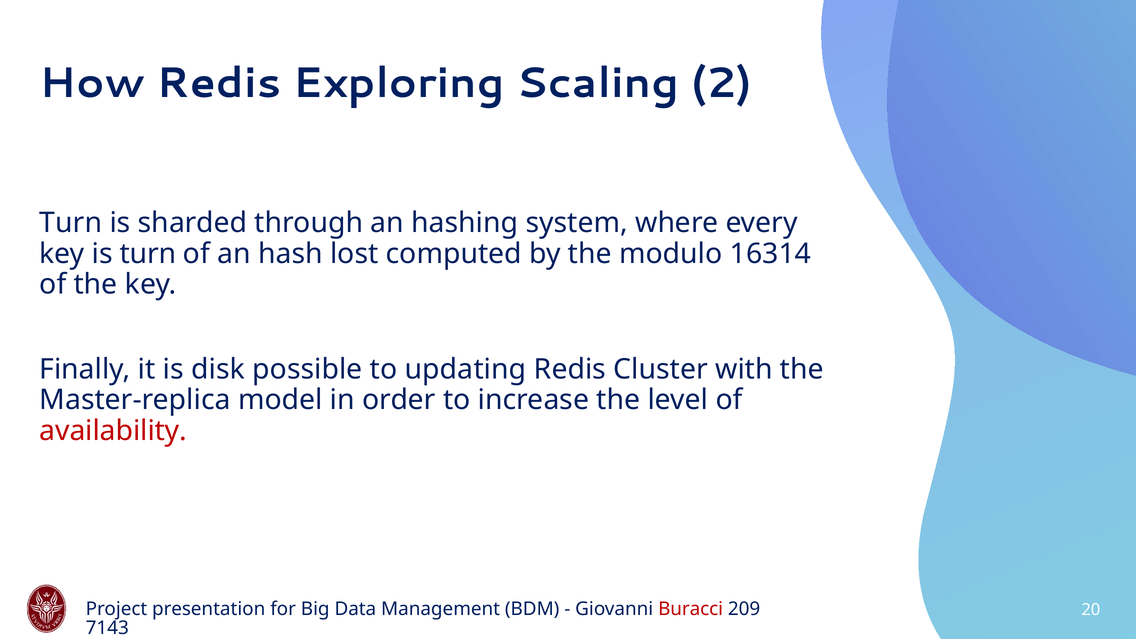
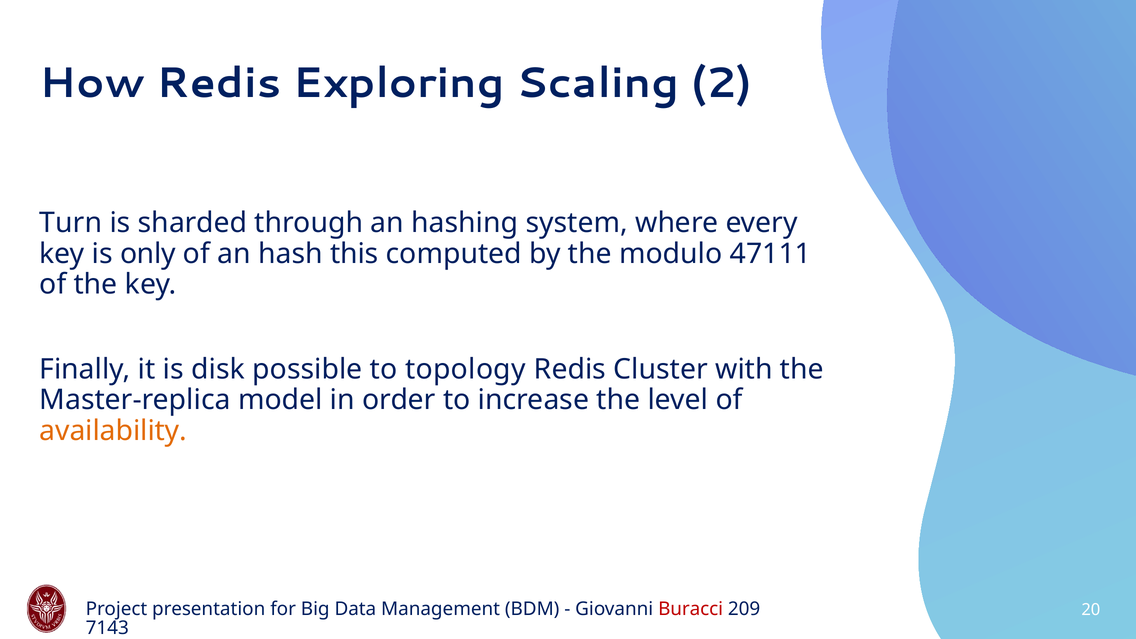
is turn: turn -> only
lost: lost -> this
16314: 16314 -> 47111
updating: updating -> topology
availability colour: red -> orange
